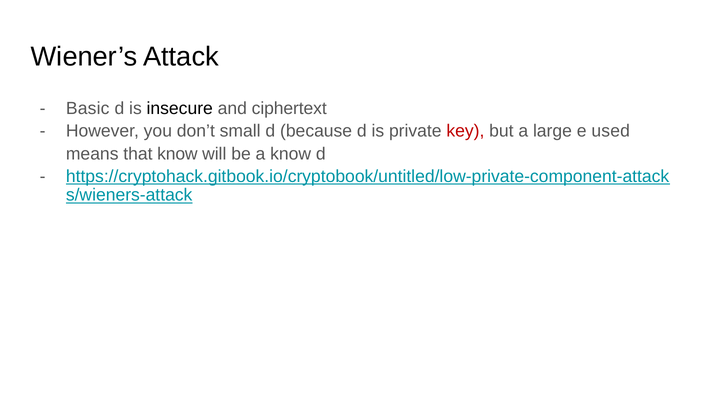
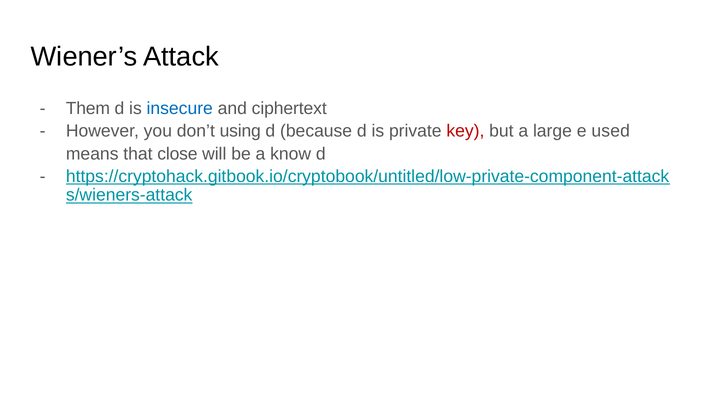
Basic: Basic -> Them
insecure colour: black -> blue
small: small -> using
that know: know -> close
